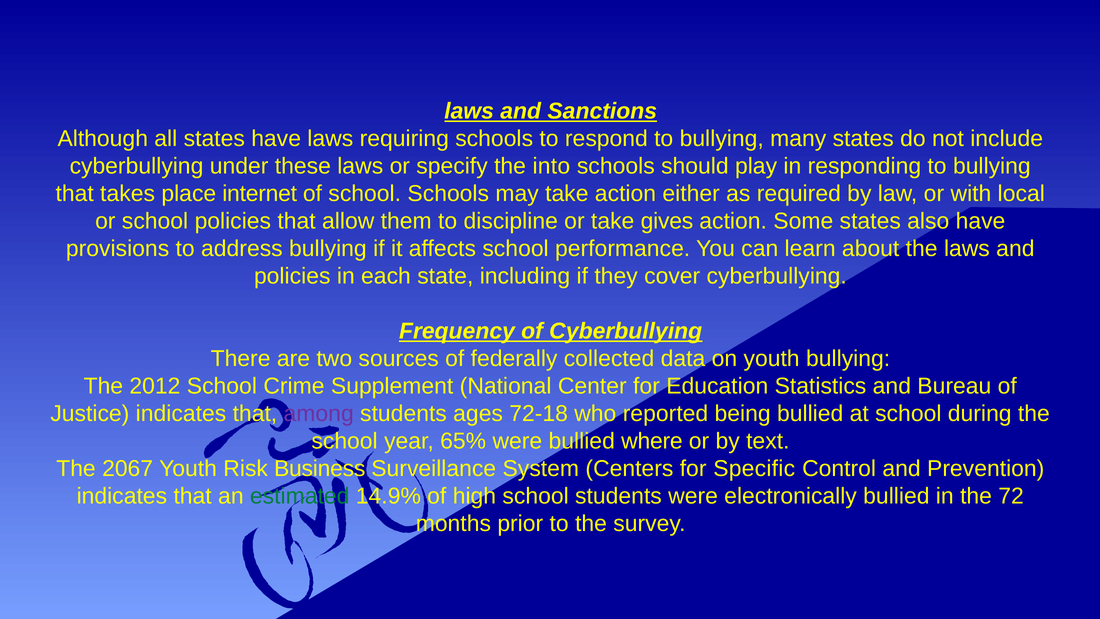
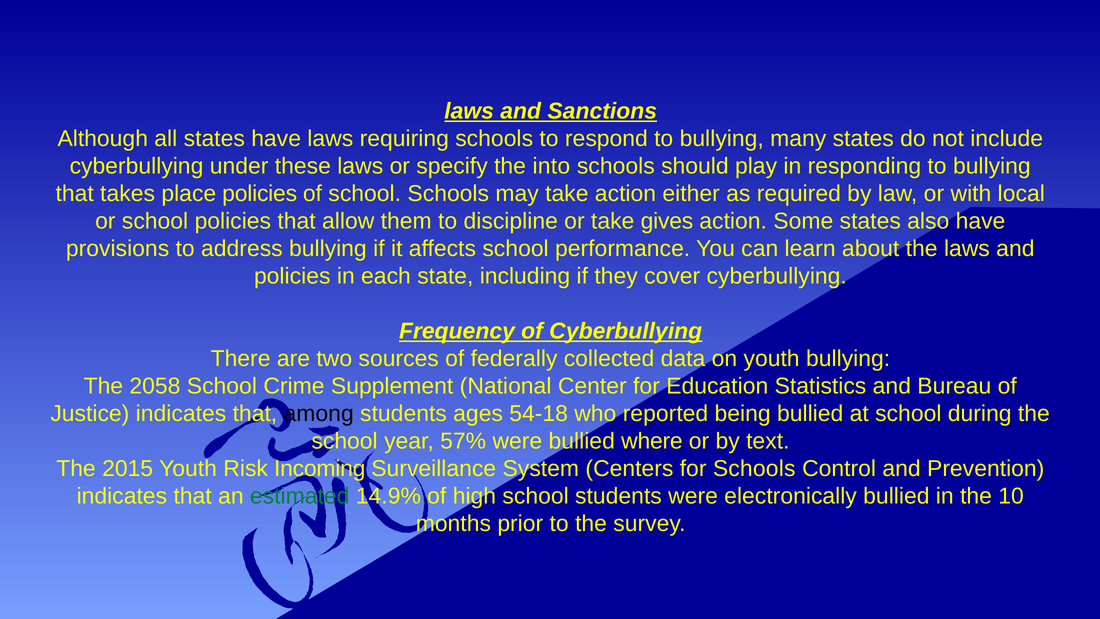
place internet: internet -> policies
2012: 2012 -> 2058
among colour: purple -> black
72-18: 72-18 -> 54-18
65%: 65% -> 57%
2067: 2067 -> 2015
Business: Business -> Incoming
for Specific: Specific -> Schools
72: 72 -> 10
